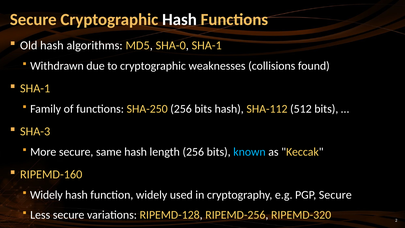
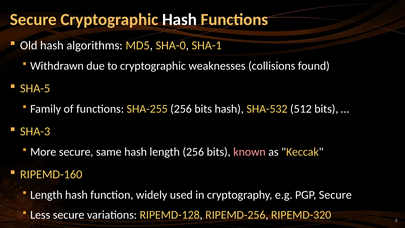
SHA-1 at (35, 89): SHA-1 -> SHA-5
SHA-250: SHA-250 -> SHA-255
SHA-112: SHA-112 -> SHA-532
known colour: light blue -> pink
Widely at (46, 195): Widely -> Length
